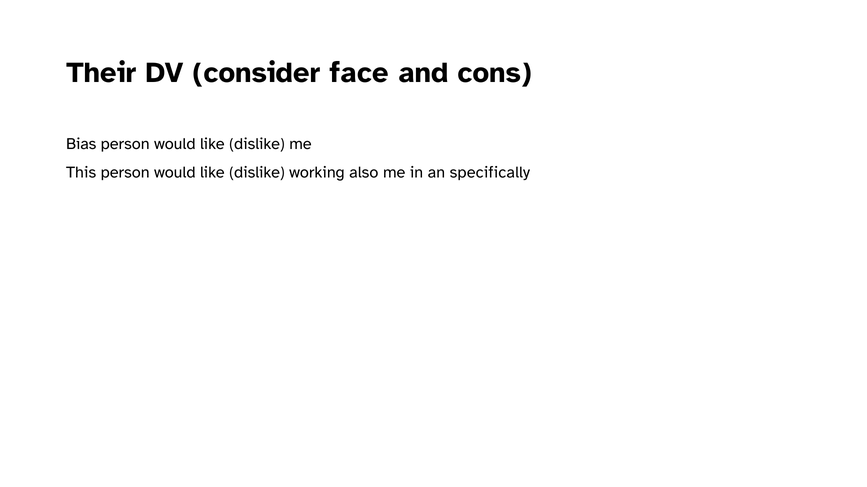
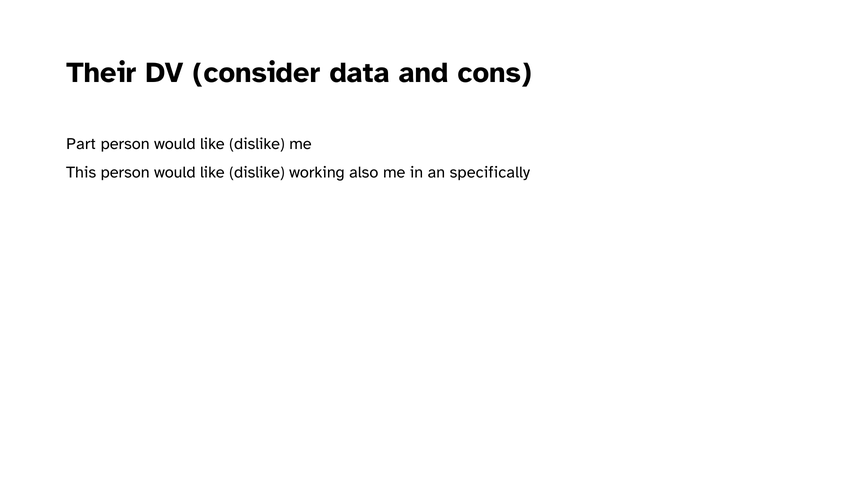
face: face -> data
Bias: Bias -> Part
